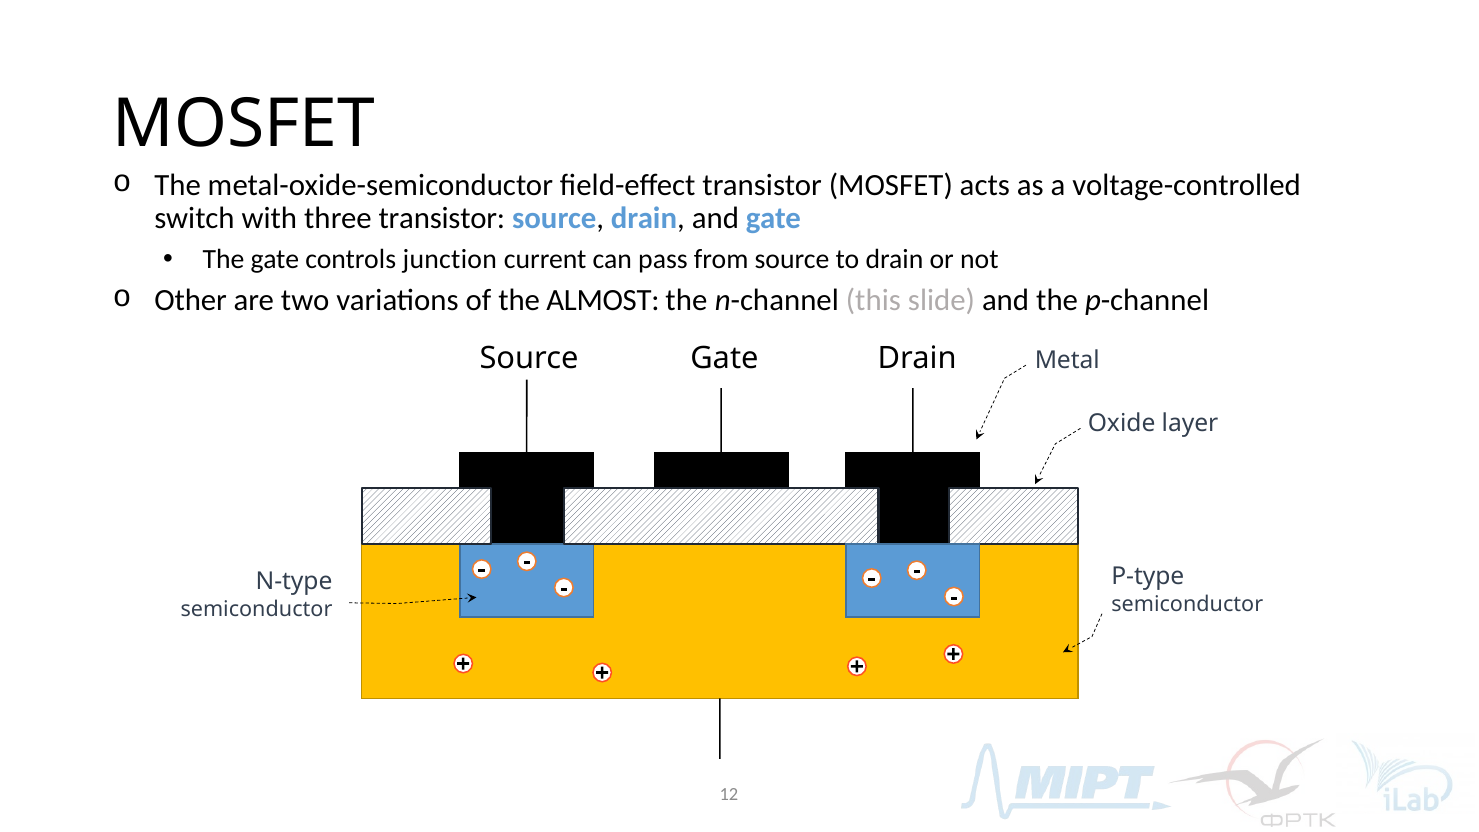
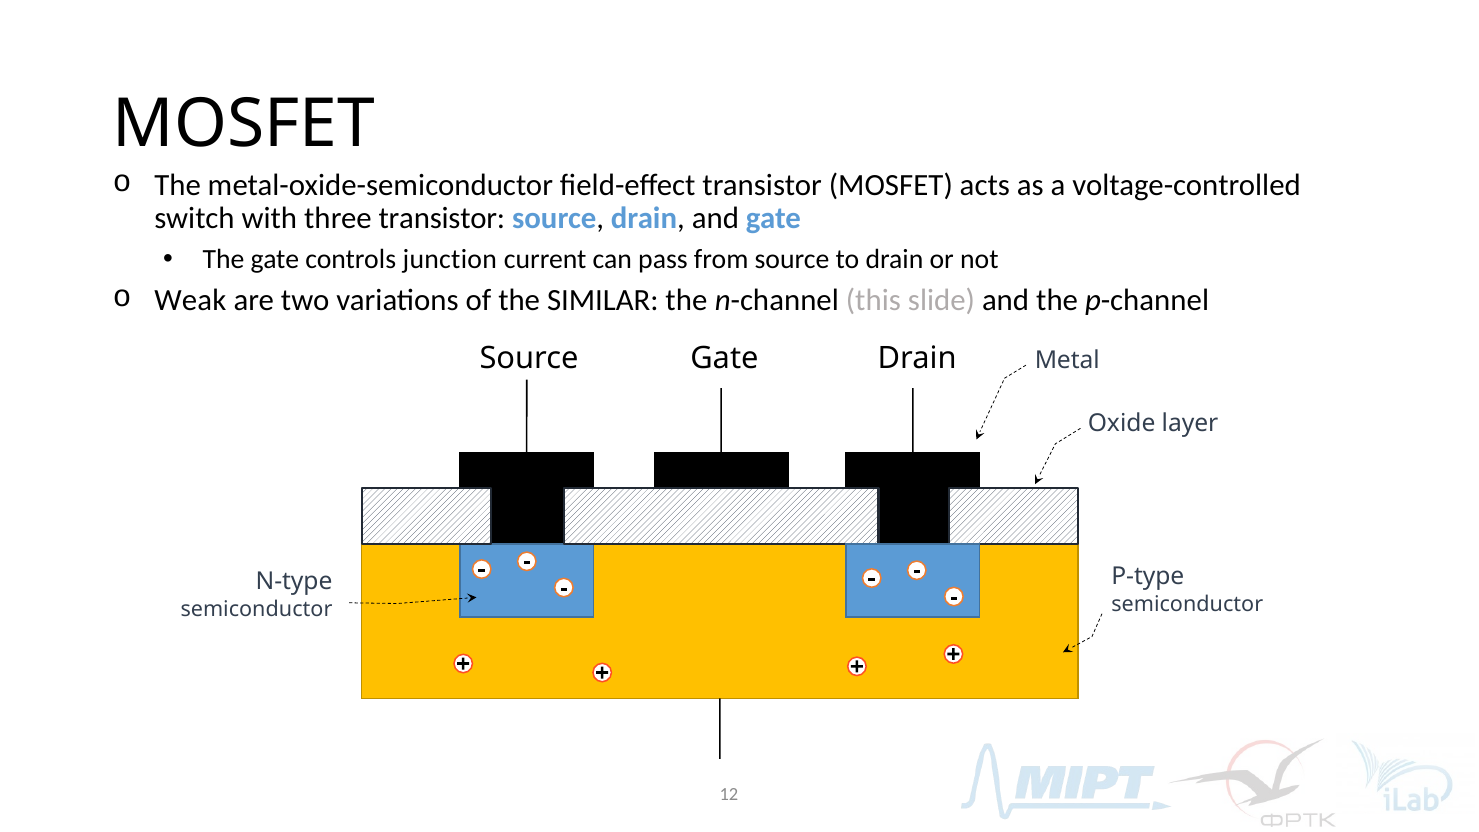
Other: Other -> Weak
ALMOST: ALMOST -> SIMILAR
